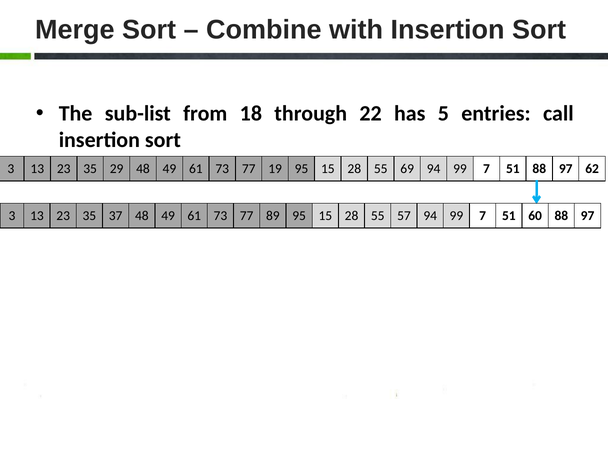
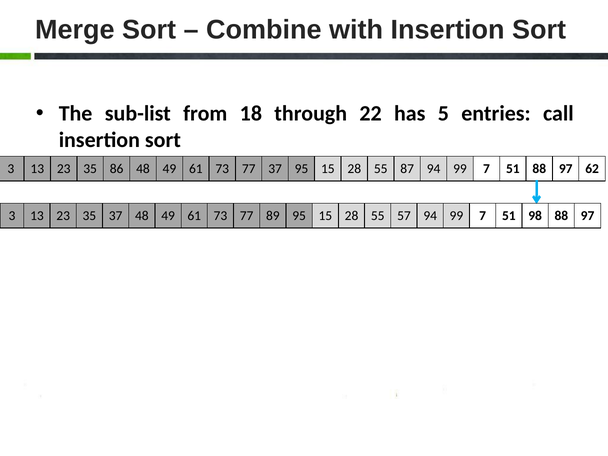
29: 29 -> 86
77 19: 19 -> 37
69: 69 -> 87
60: 60 -> 98
